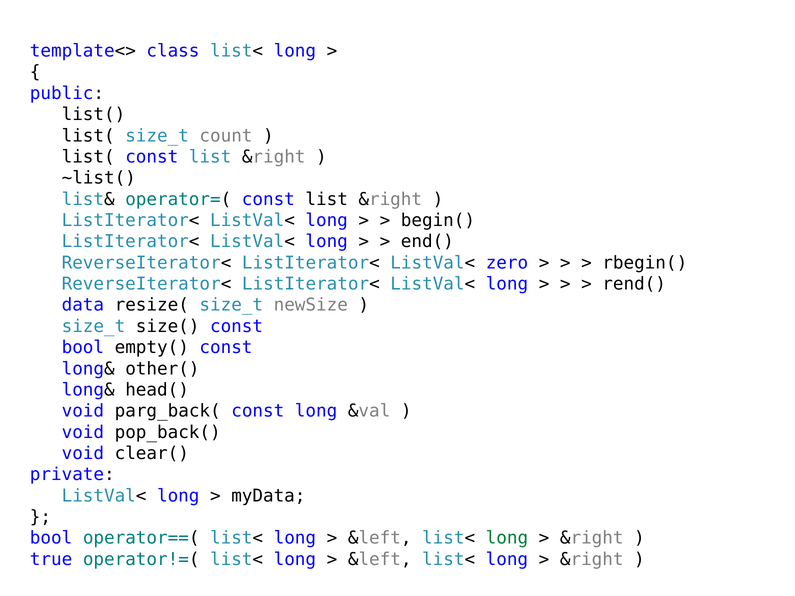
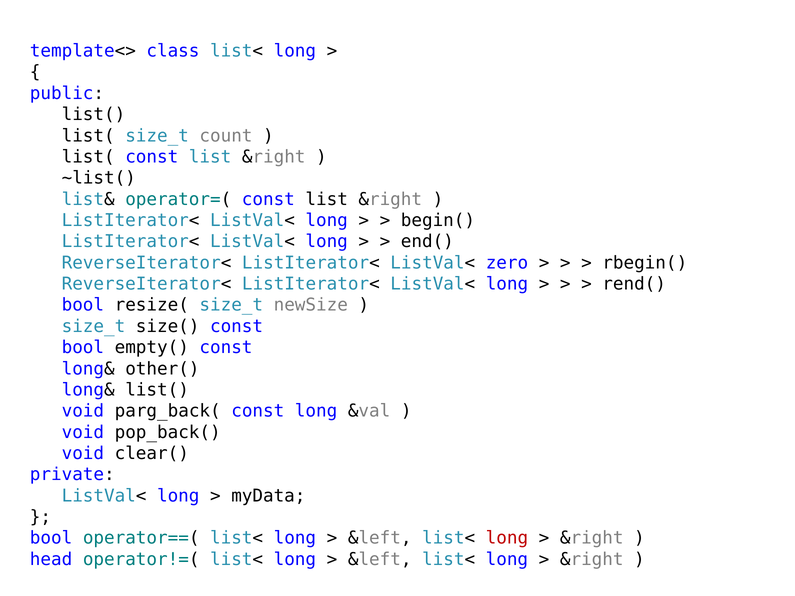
data at (83, 305): data -> bool
long& head(: head( -> list(
long at (507, 538) colour: green -> red
true: true -> head
